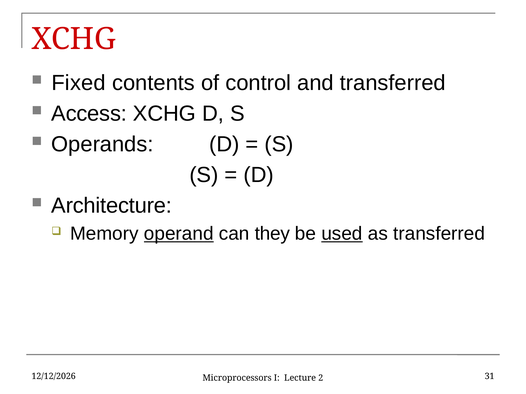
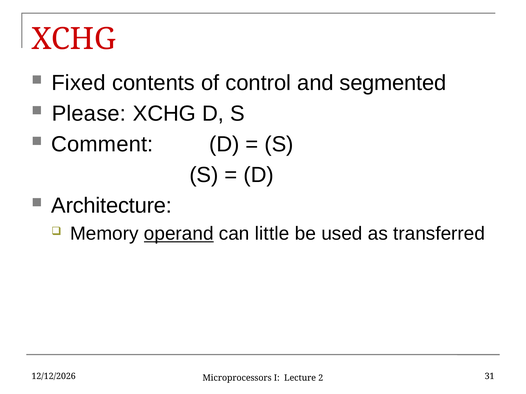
and transferred: transferred -> segmented
Access: Access -> Please
Operands: Operands -> Comment
they: they -> little
used underline: present -> none
